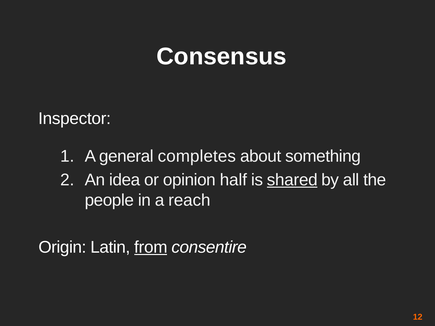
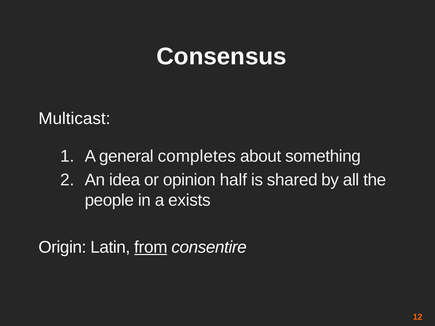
Inspector: Inspector -> Multicast
shared underline: present -> none
reach: reach -> exists
